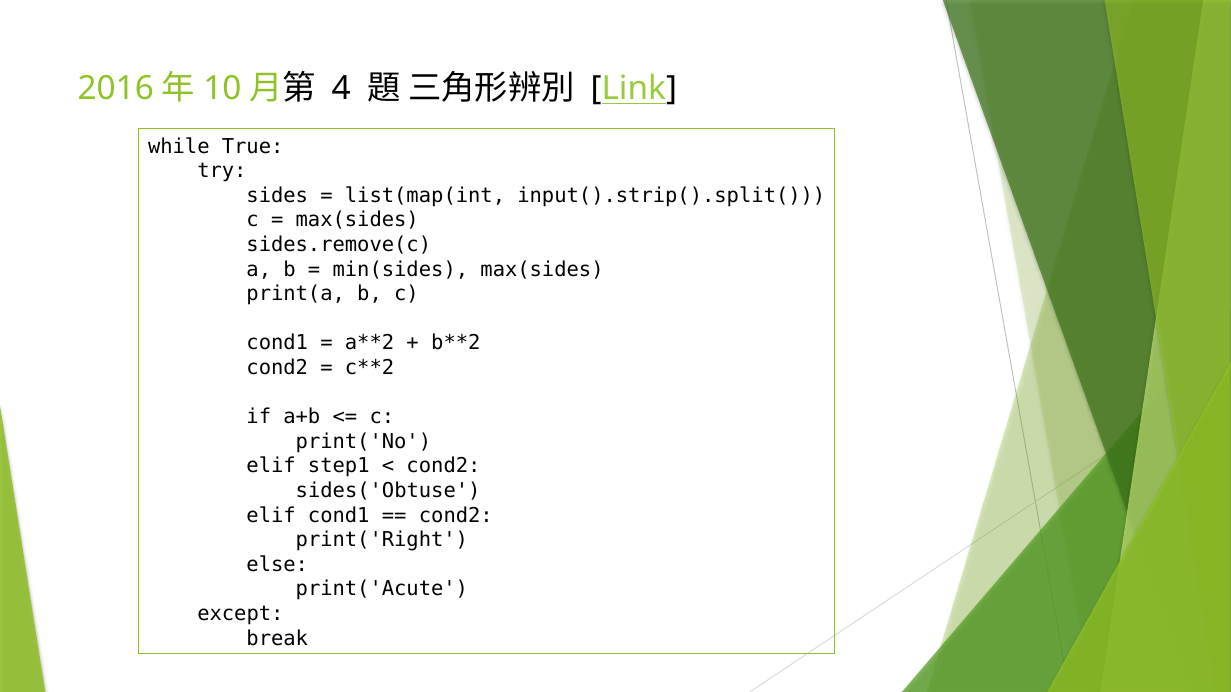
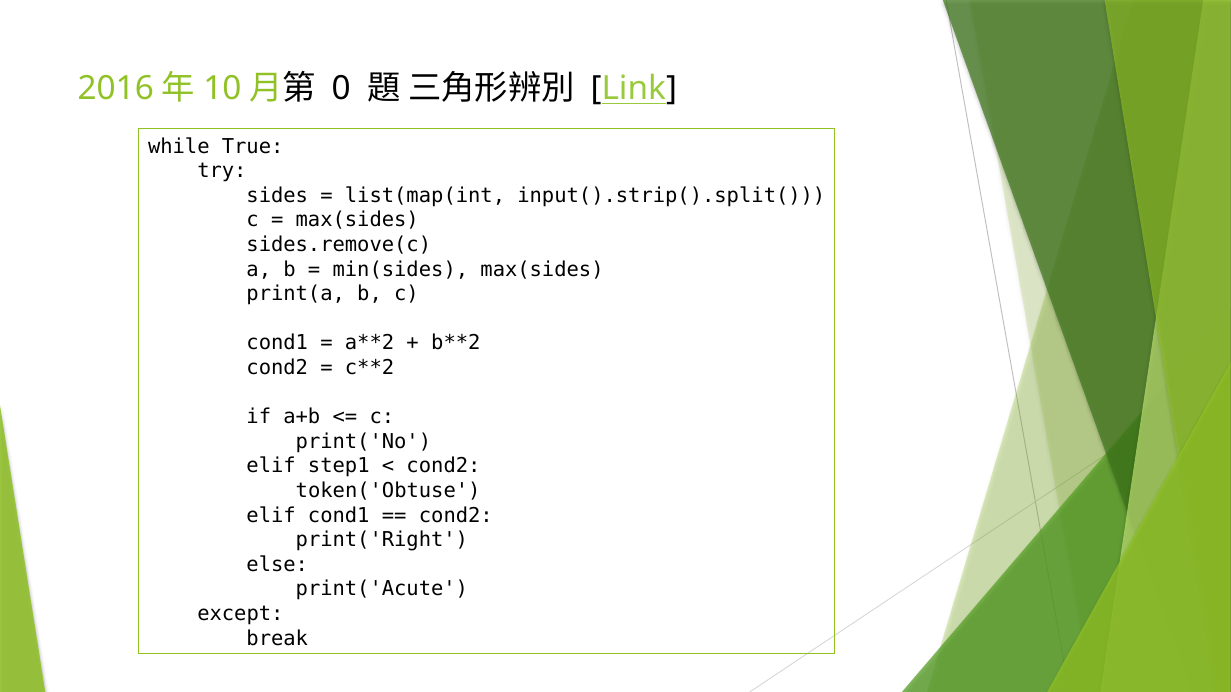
4: 4 -> 0
sides('Obtuse: sides('Obtuse -> token('Obtuse
